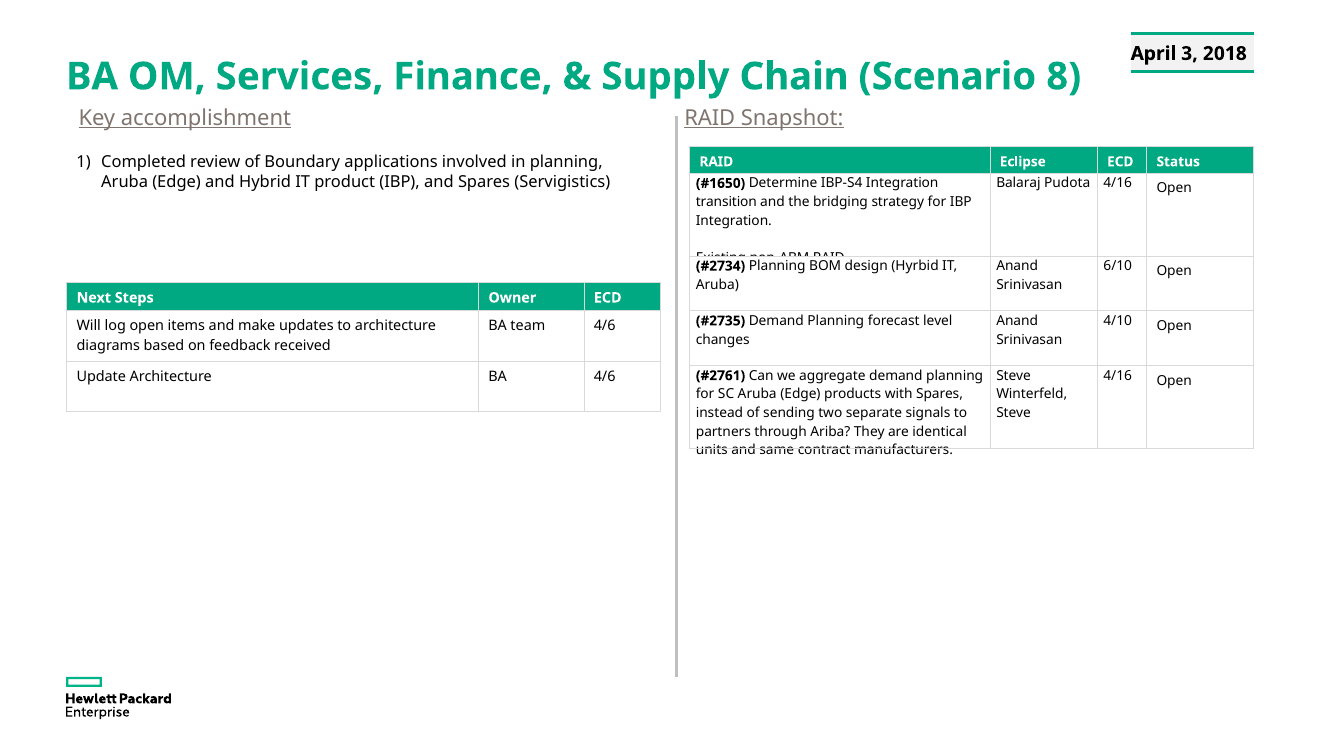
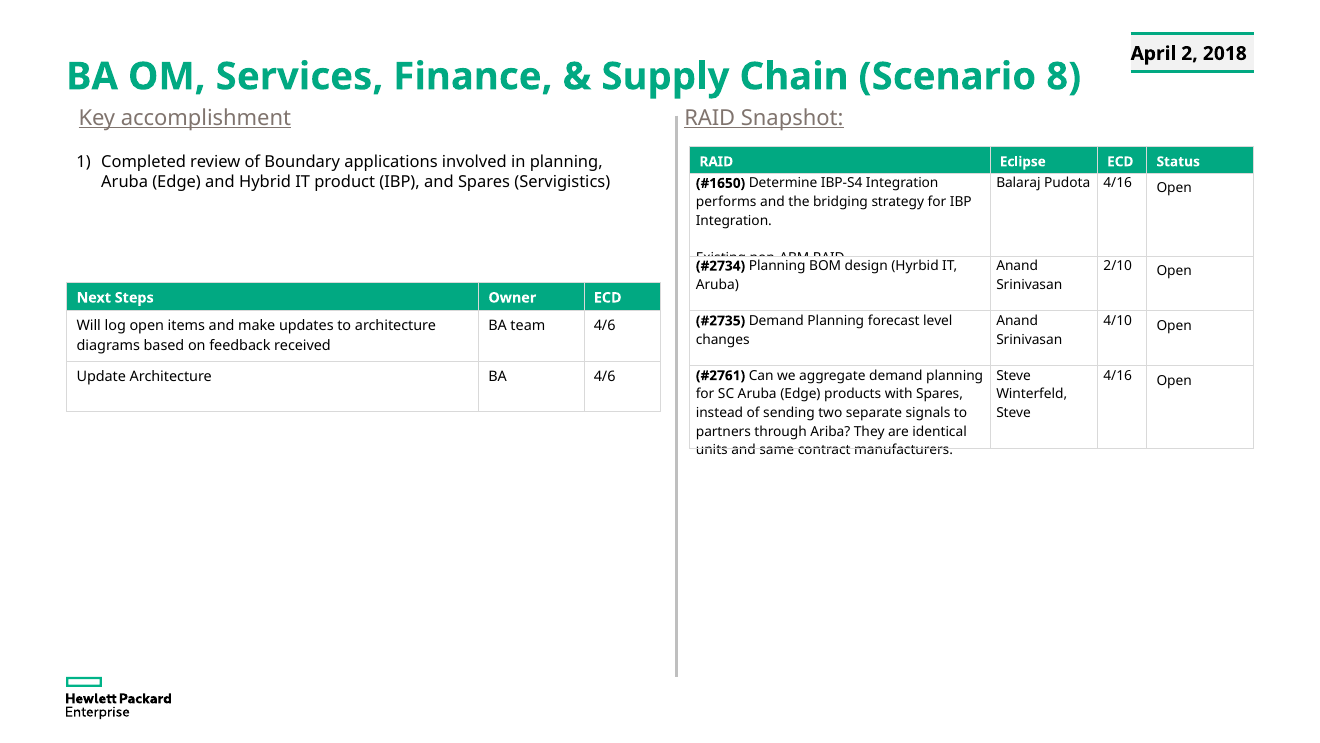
3: 3 -> 2
transition: transition -> performs
6/10: 6/10 -> 2/10
